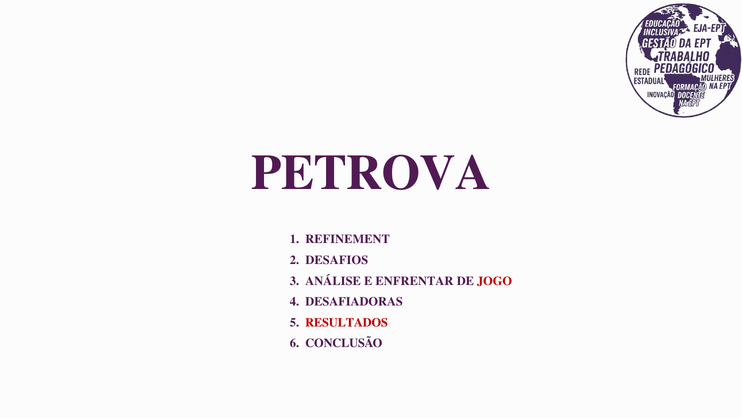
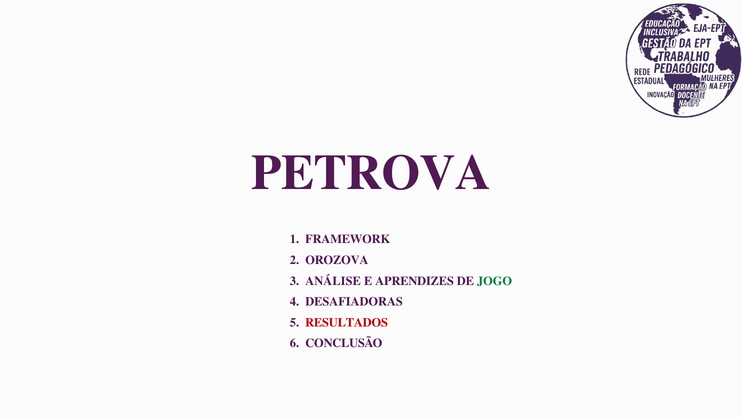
REFINEMENT: REFINEMENT -> FRAMEWORK
DESAFIOS: DESAFIOS -> OROZOVA
ENFRENTAR: ENFRENTAR -> APRENDIZES
JOGO colour: red -> green
